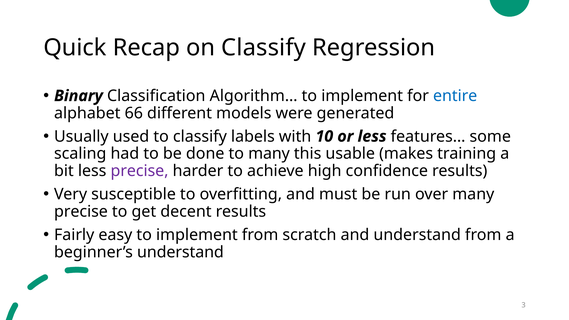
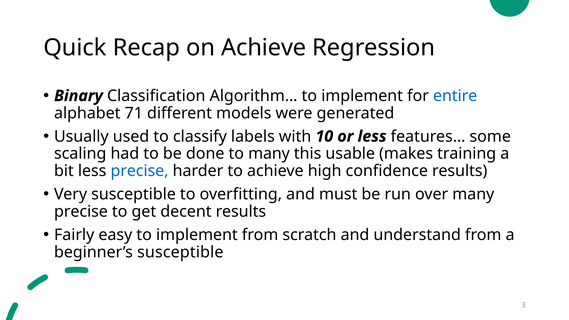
on Classify: Classify -> Achieve
66: 66 -> 71
precise at (140, 171) colour: purple -> blue
beginner’s understand: understand -> susceptible
